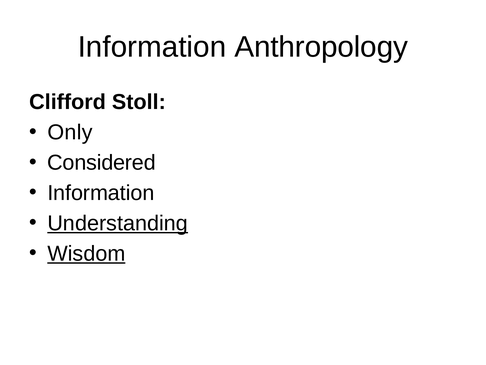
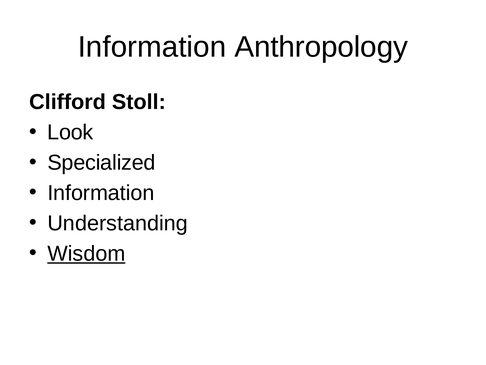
Only: Only -> Look
Considered: Considered -> Specialized
Understanding underline: present -> none
